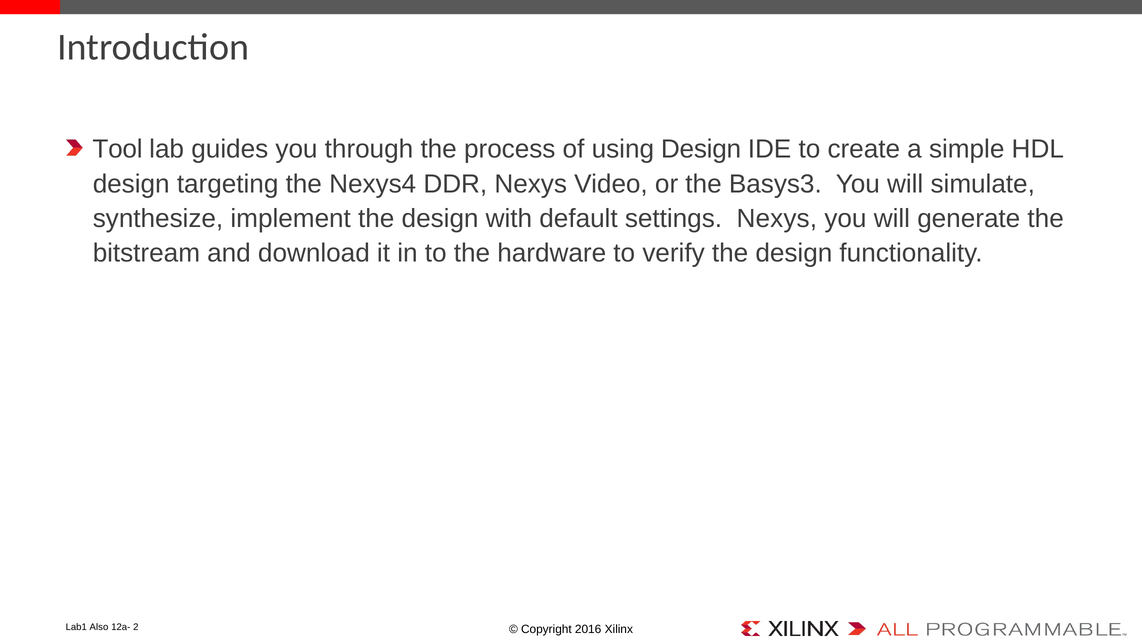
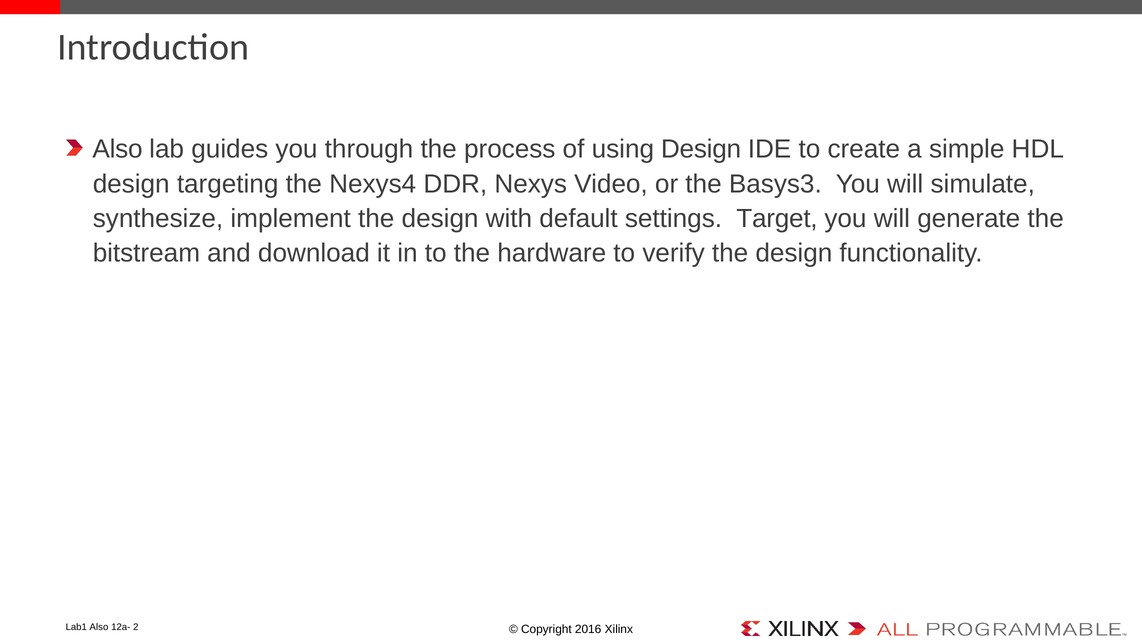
Tool at (118, 149): Tool -> Also
settings Nexys: Nexys -> Target
